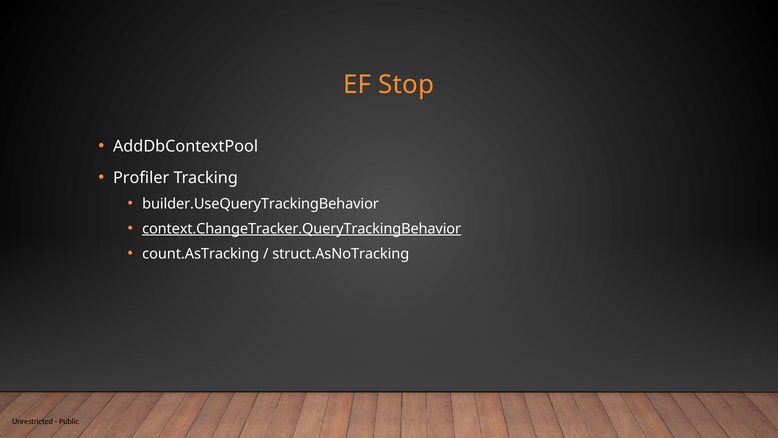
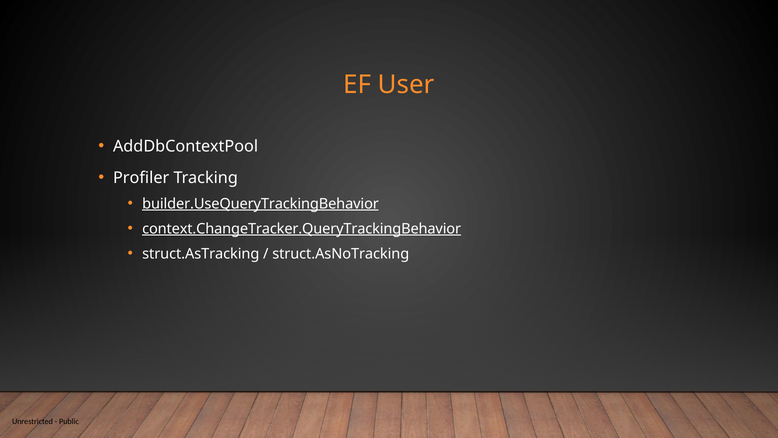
Stop: Stop -> User
builder.UseQueryTrackingBehavior underline: none -> present
count.AsTracking: count.AsTracking -> struct.AsTracking
